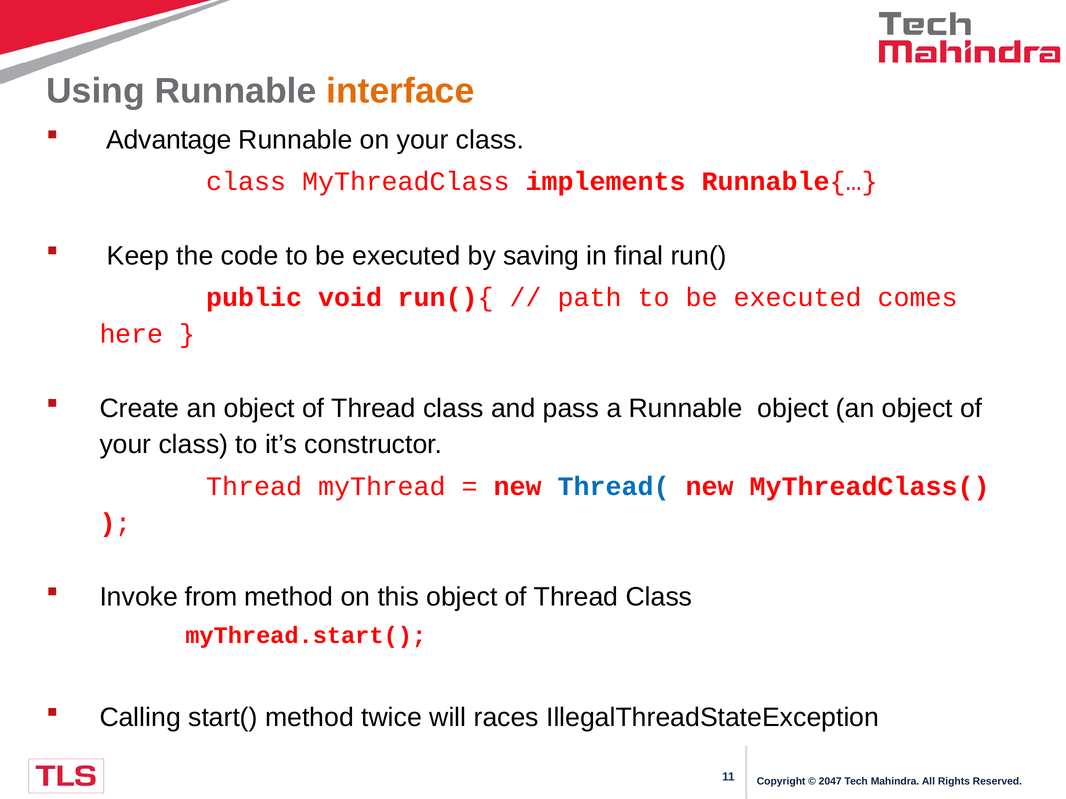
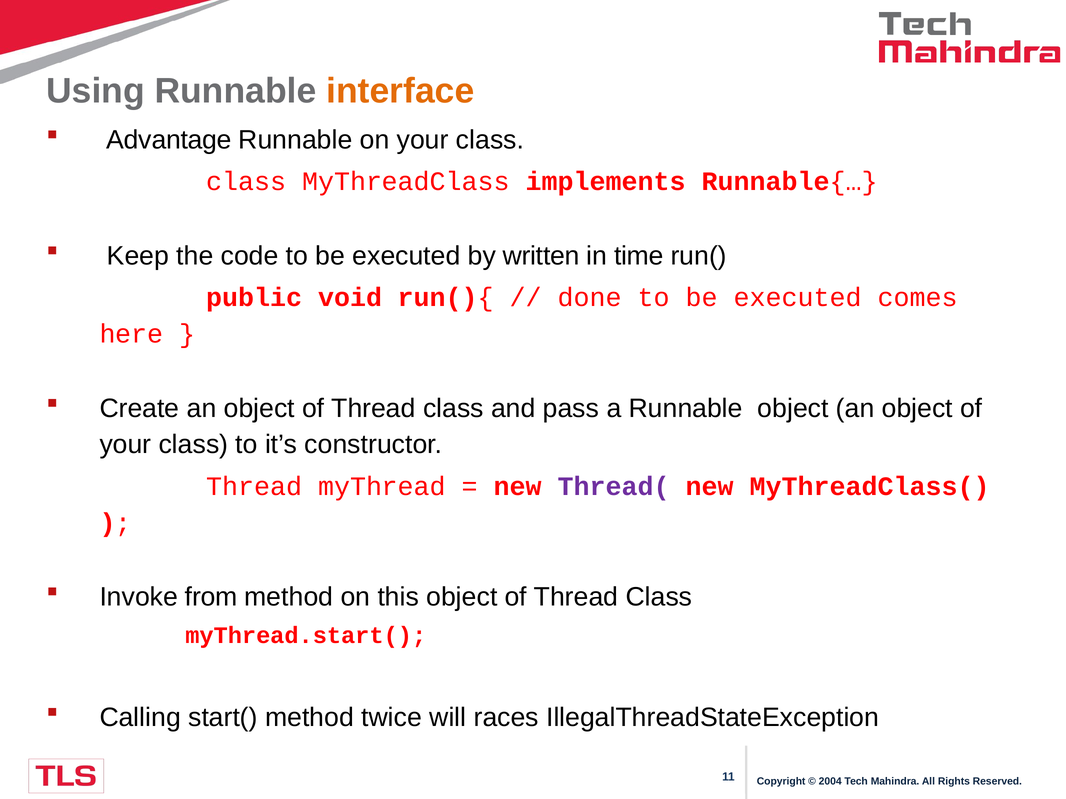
saving: saving -> written
final: final -> time
path: path -> done
Thread( colour: blue -> purple
2047: 2047 -> 2004
